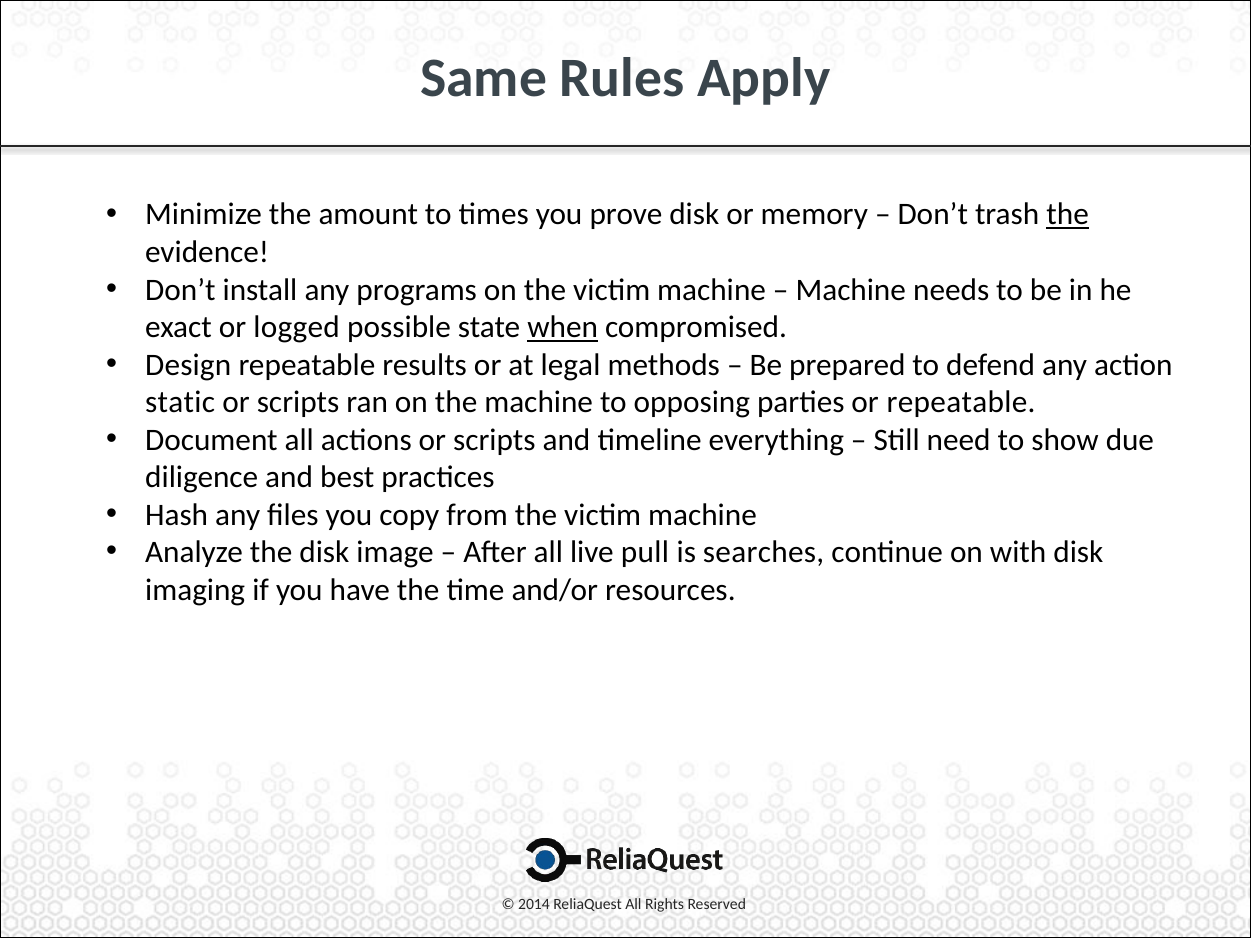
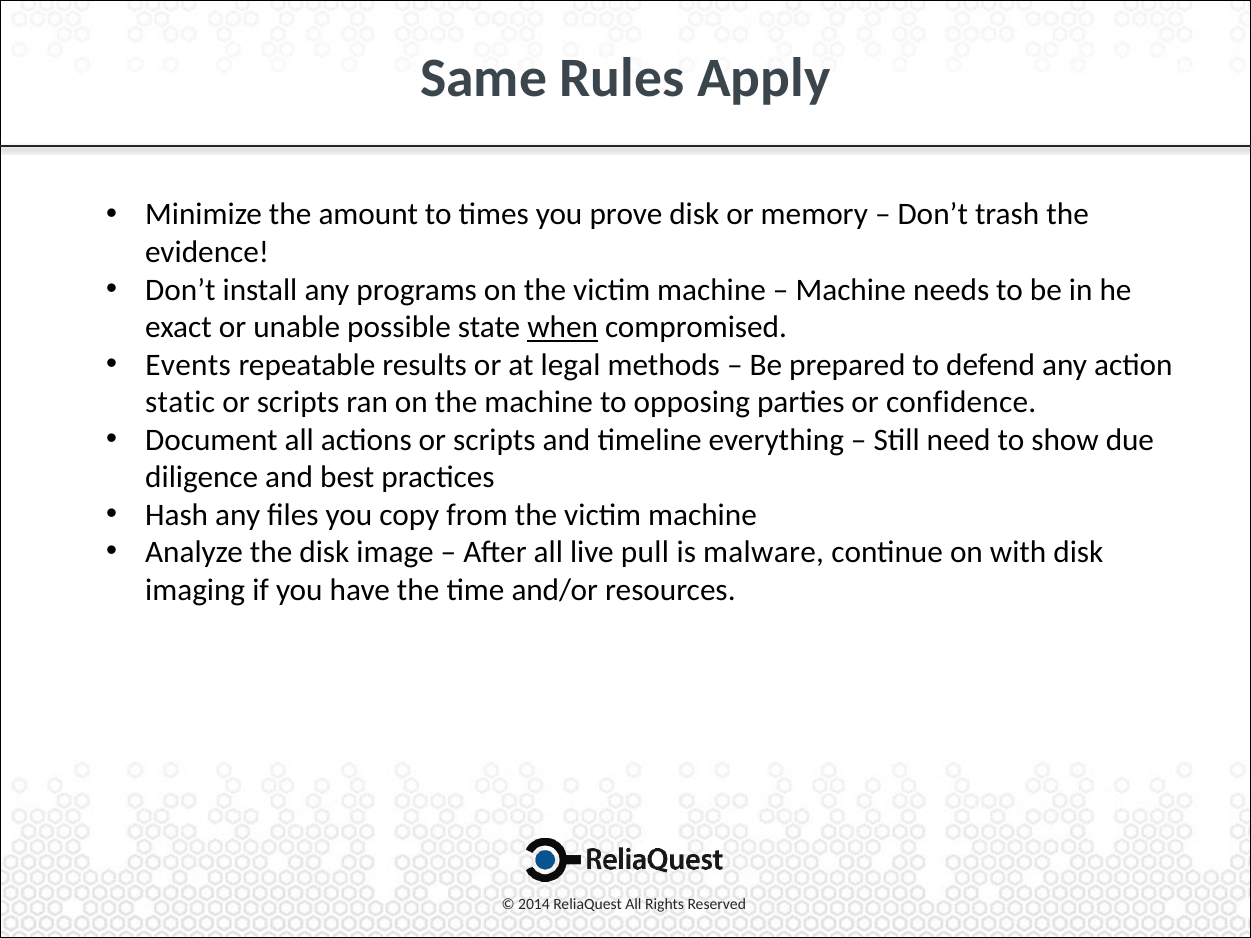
the at (1068, 215) underline: present -> none
logged: logged -> unable
Design: Design -> Events
or repeatable: repeatable -> confidence
searches: searches -> malware
